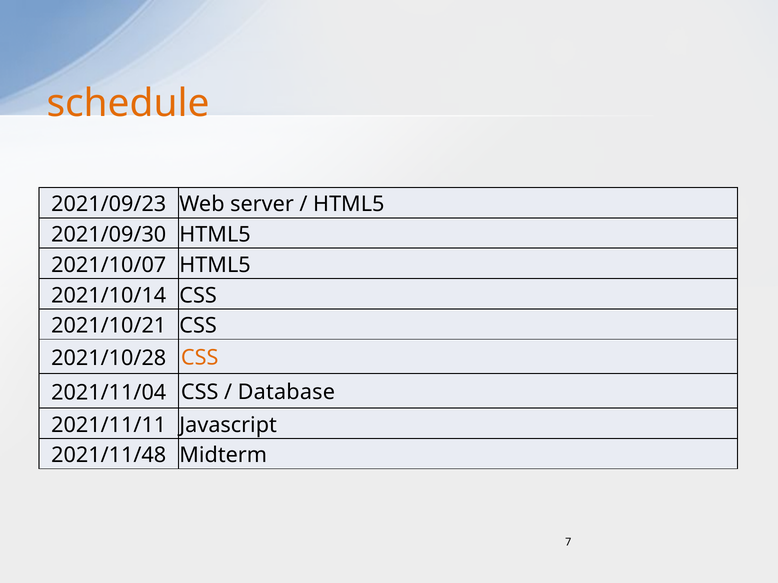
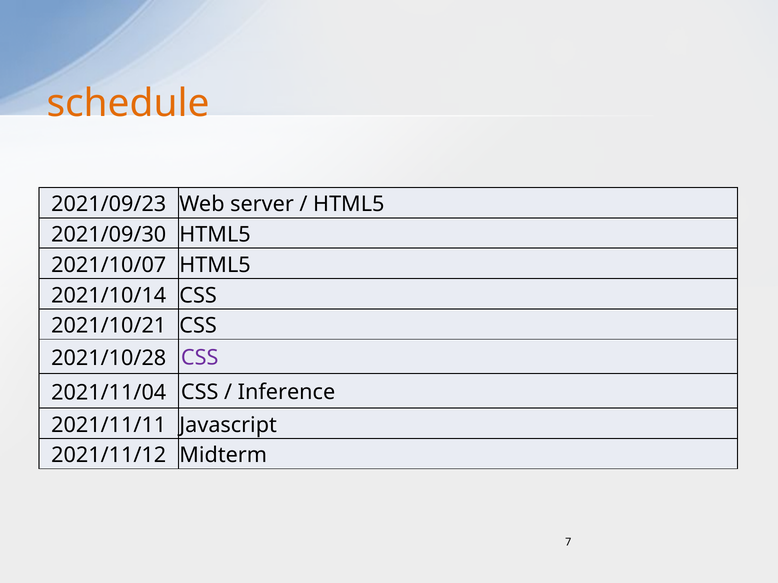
CSS at (200, 358) colour: orange -> purple
Database: Database -> Inference
2021/11/48: 2021/11/48 -> 2021/11/12
